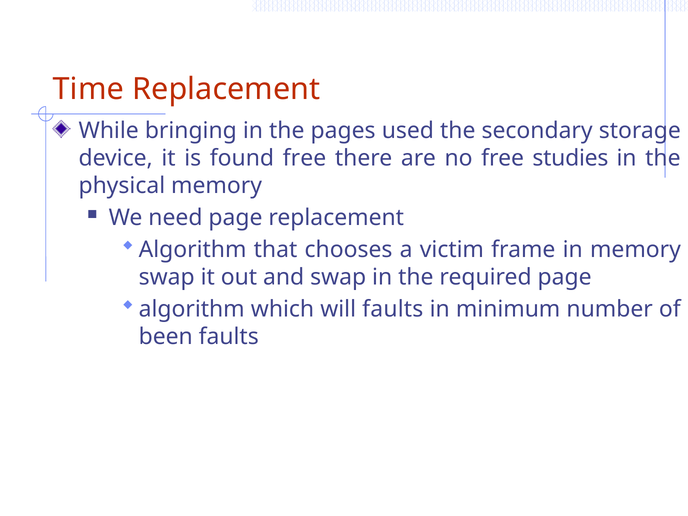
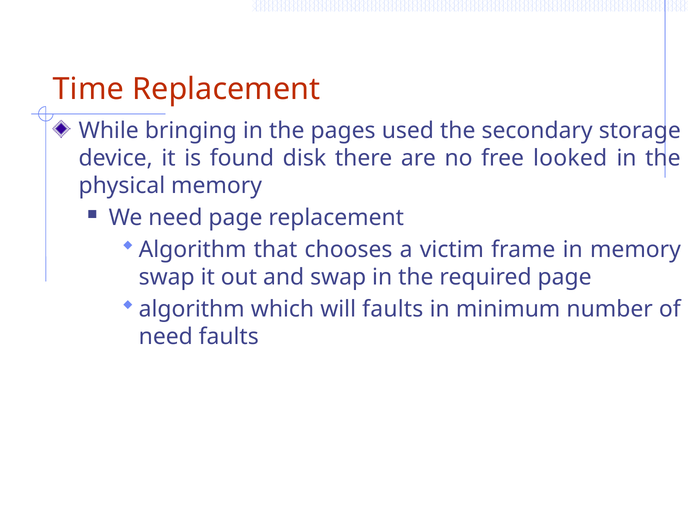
found free: free -> disk
studies: studies -> looked
been at (166, 337): been -> need
